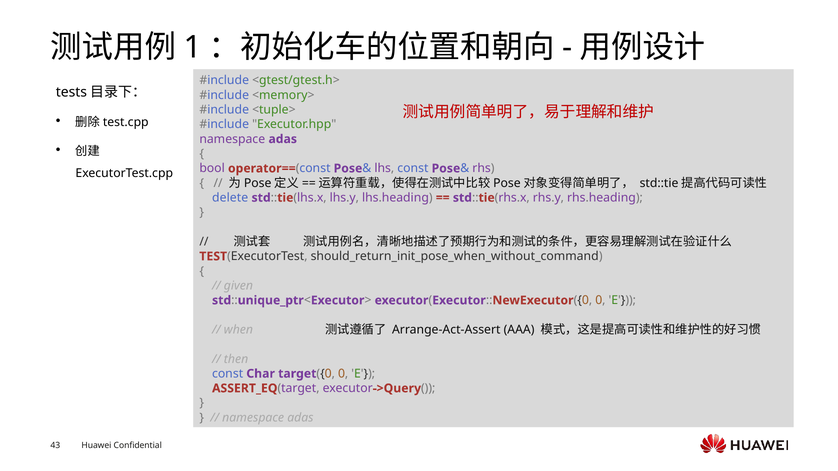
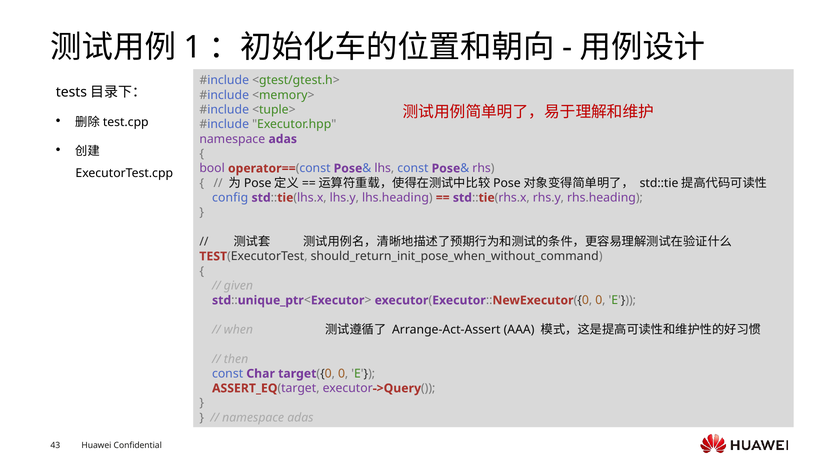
delete: delete -> config
